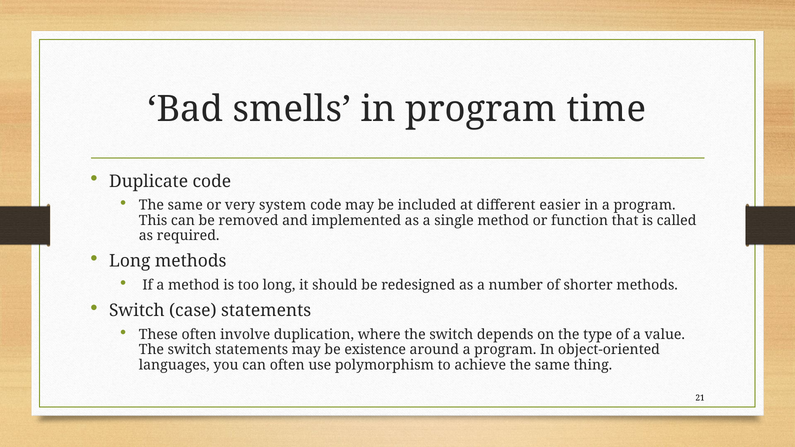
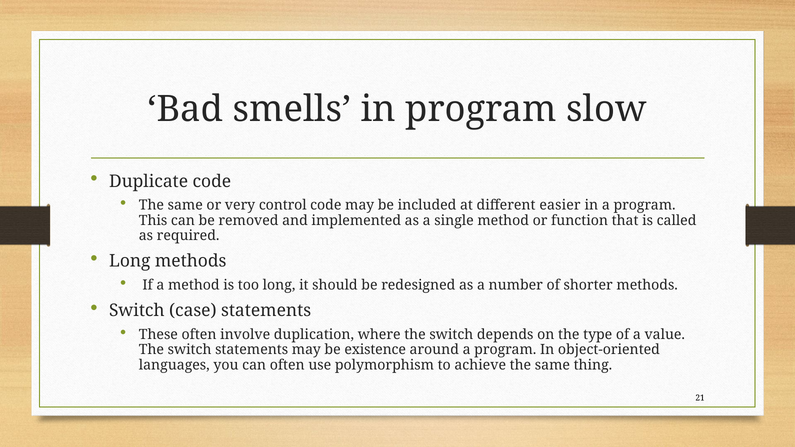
time: time -> slow
system: system -> control
